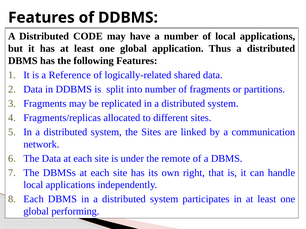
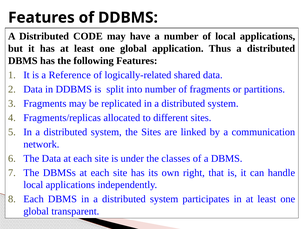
remote: remote -> classes
performing: performing -> transparent
